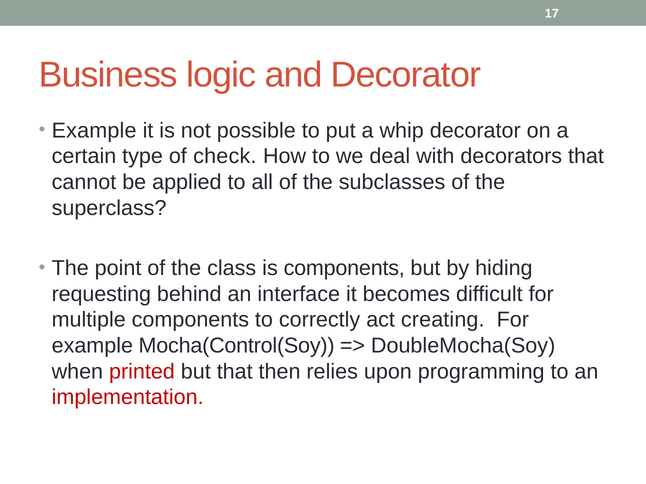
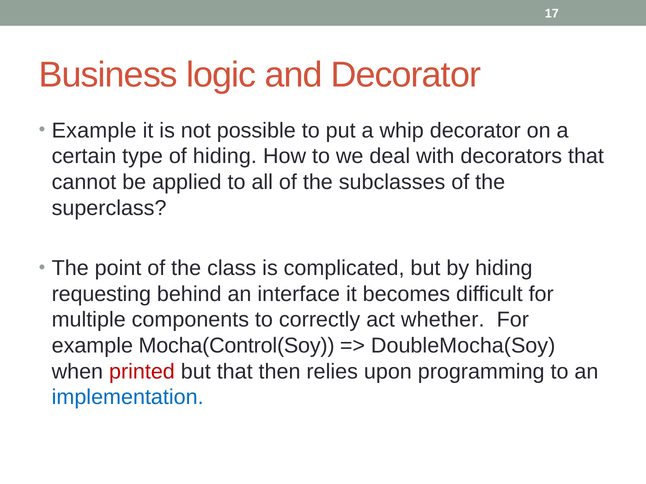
of check: check -> hiding
is components: components -> complicated
creating: creating -> whether
implementation colour: red -> blue
